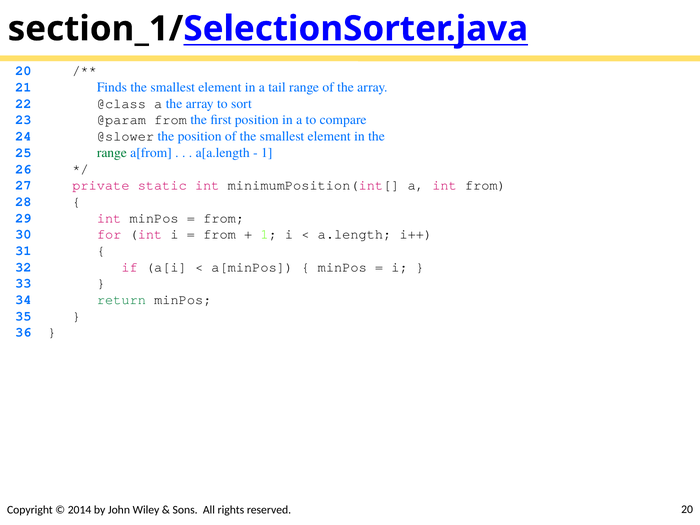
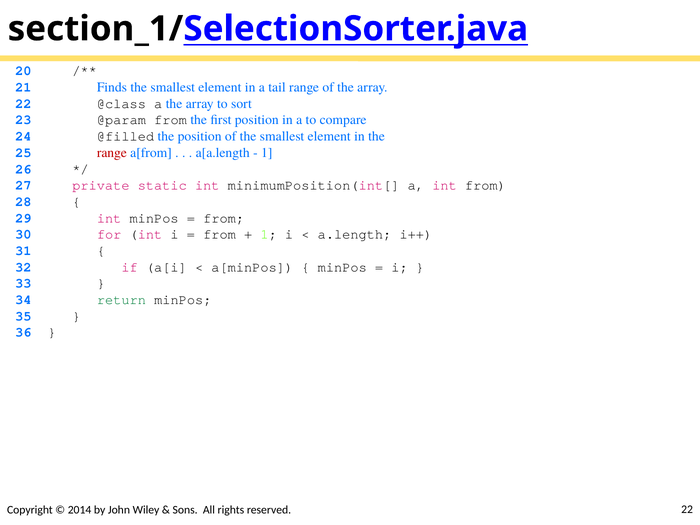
@slower: @slower -> @filled
range at (112, 153) colour: green -> red
20 at (687, 510): 20 -> 22
